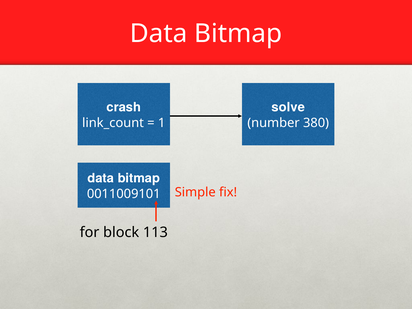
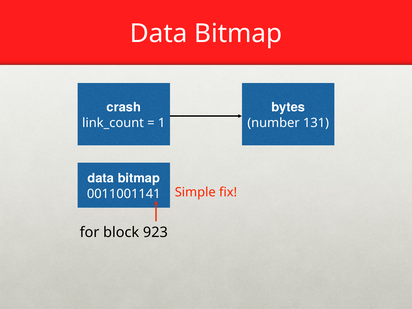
solve: solve -> bytes
380: 380 -> 131
0011009101: 0011009101 -> 0011001141
113: 113 -> 923
